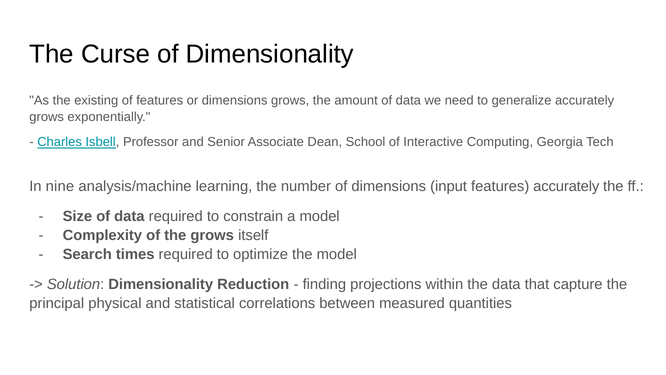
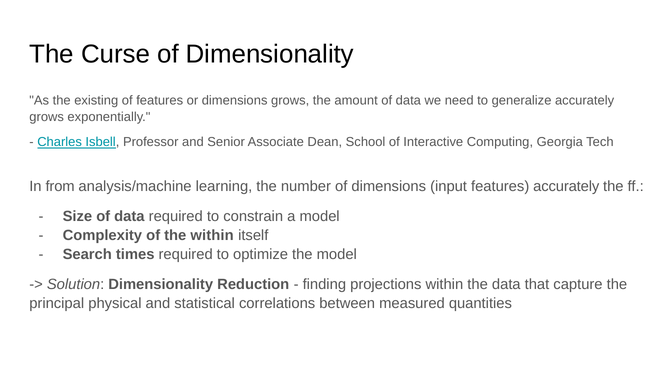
nine: nine -> from
the grows: grows -> within
